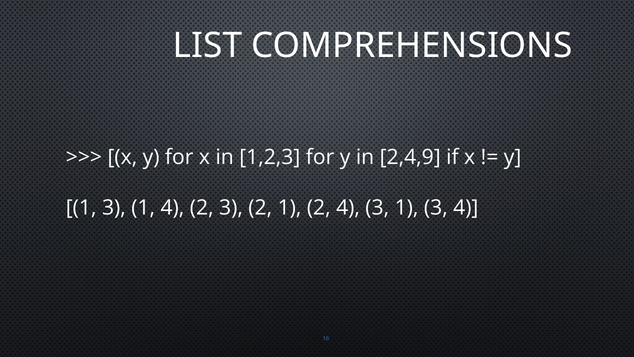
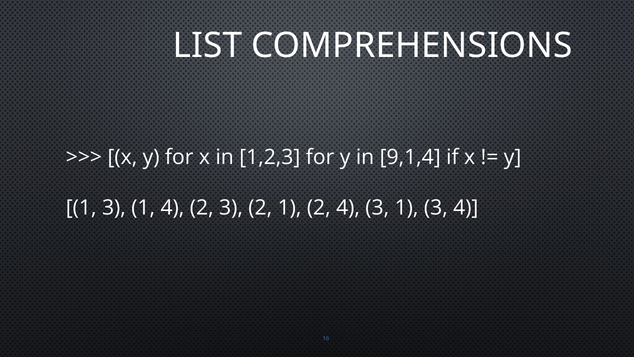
2,4,9: 2,4,9 -> 9,1,4
